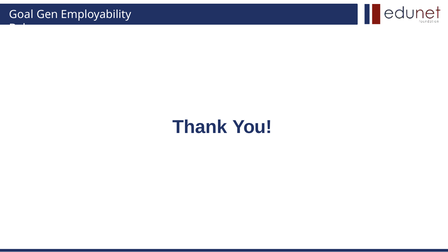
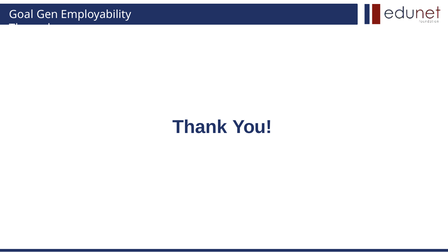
Behance: Behance -> Through
